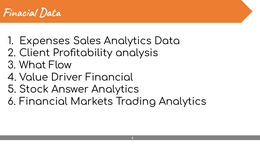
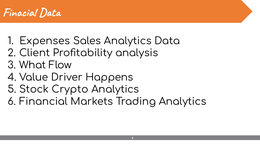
Driver Financial: Financial -> Happens
Answer: Answer -> Crypto
